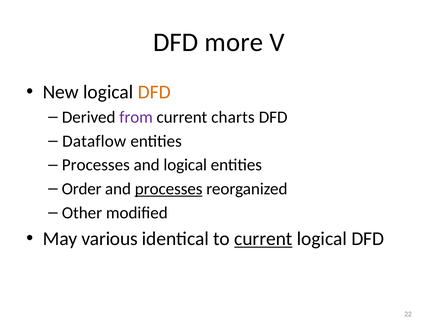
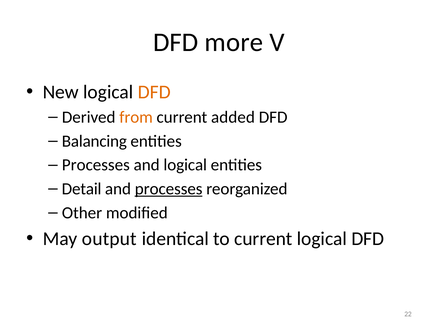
from colour: purple -> orange
charts: charts -> added
Dataflow: Dataflow -> Balancing
Order: Order -> Detail
various: various -> output
current at (263, 238) underline: present -> none
